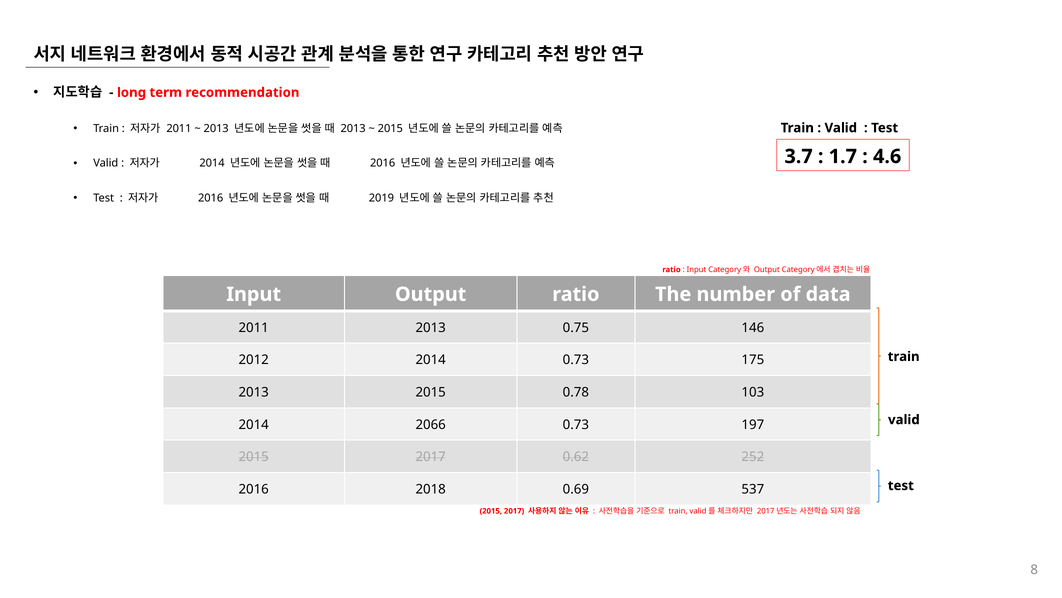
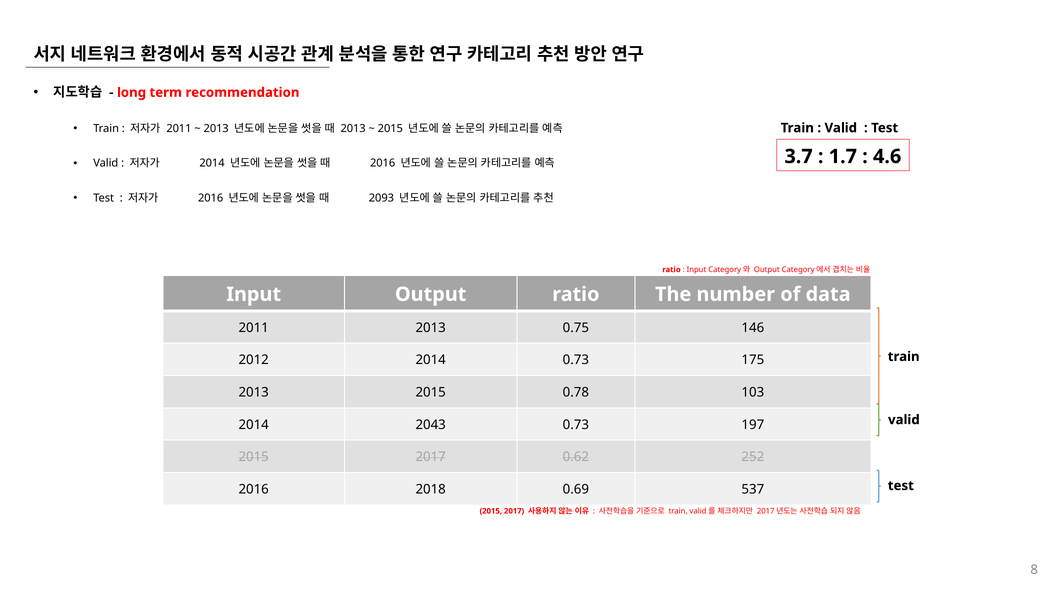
2019: 2019 -> 2093
2066: 2066 -> 2043
